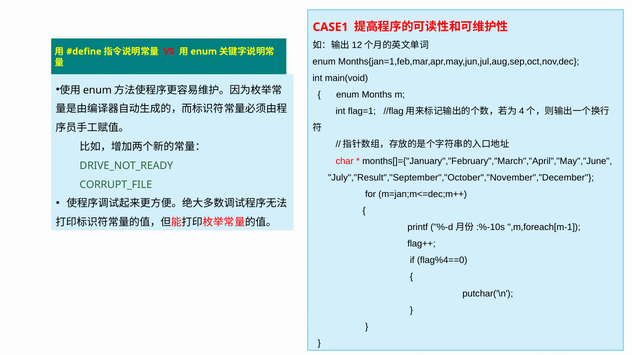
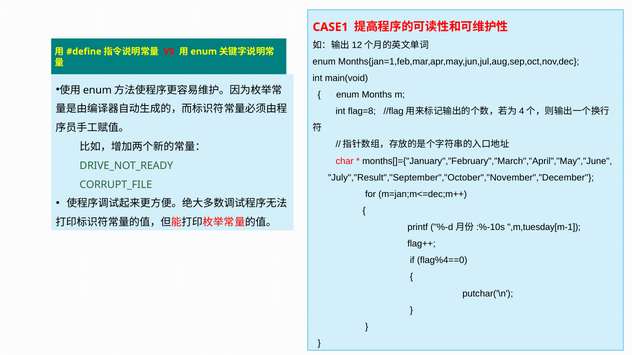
flag=1: flag=1 -> flag=8
,m,foreach[m-1: ,m,foreach[m-1 -> ,m,tuesday[m-1
